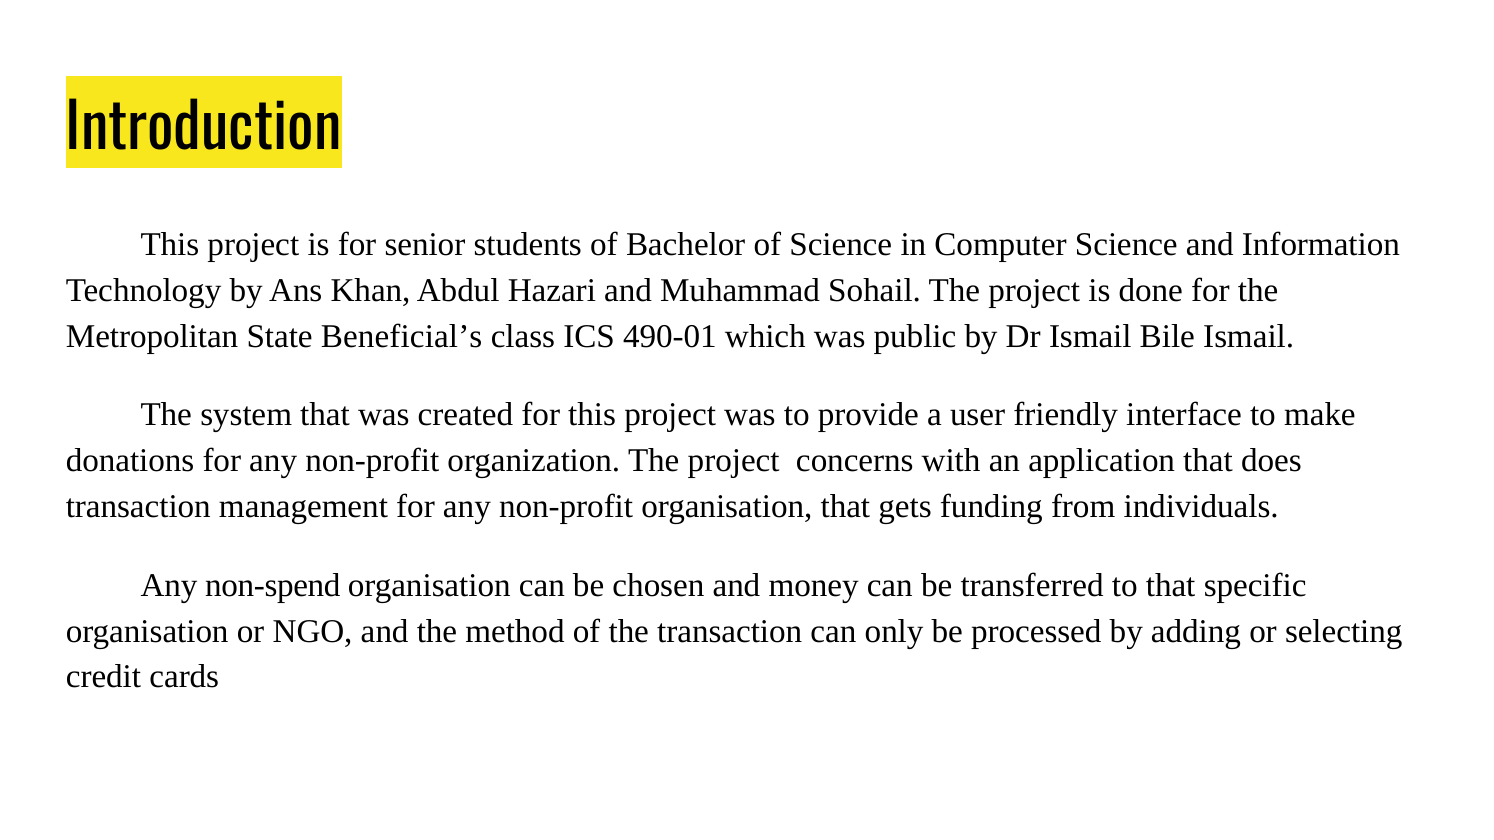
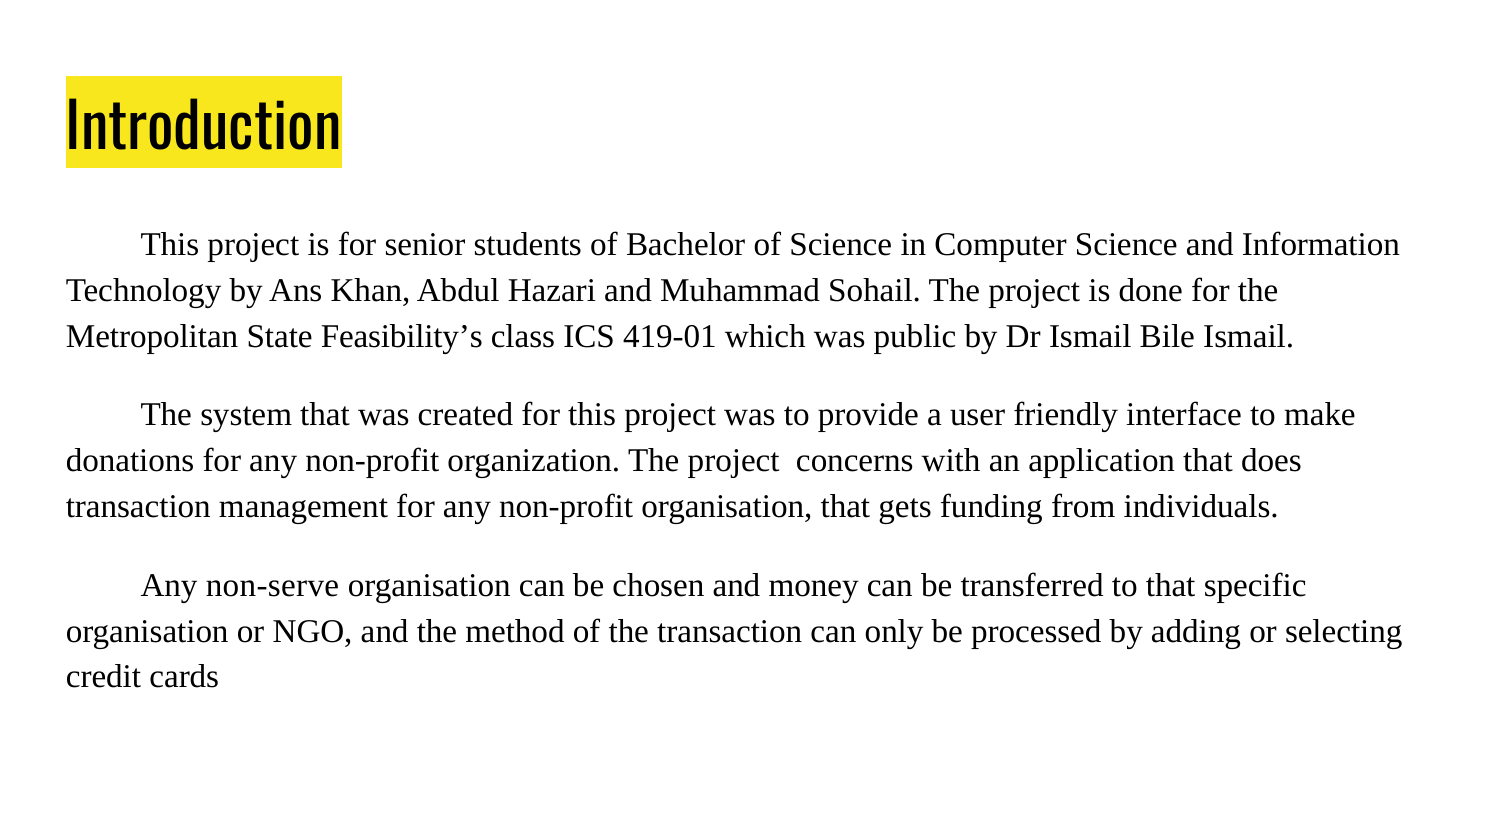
Beneficial’s: Beneficial’s -> Feasibility’s
490-01: 490-01 -> 419-01
non-spend: non-spend -> non-serve
